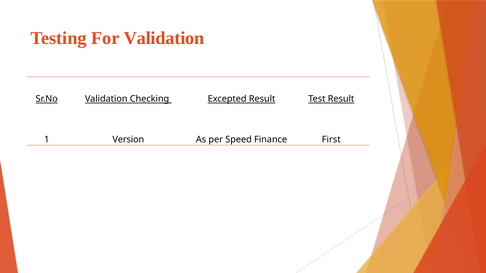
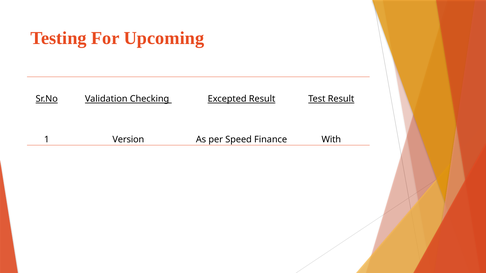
For Validation: Validation -> Upcoming
First: First -> With
